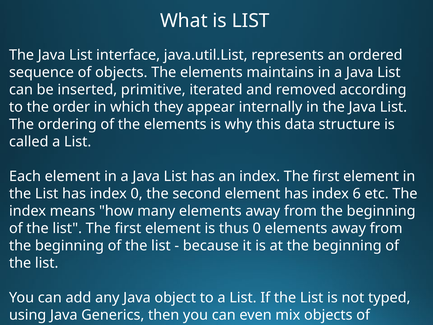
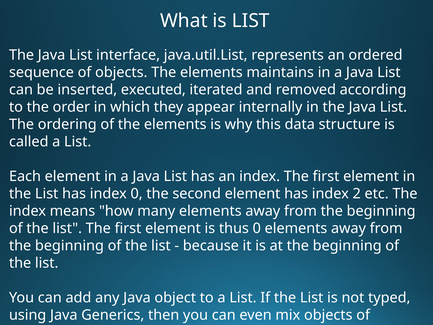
primitive: primitive -> executed
6: 6 -> 2
